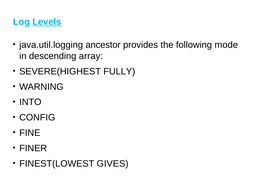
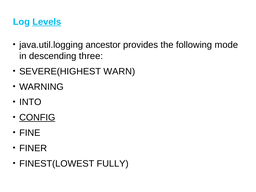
array: array -> three
FULLY: FULLY -> WARN
CONFIG underline: none -> present
GIVES: GIVES -> FULLY
